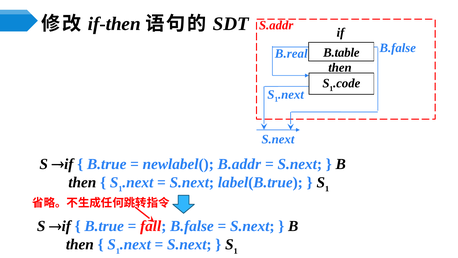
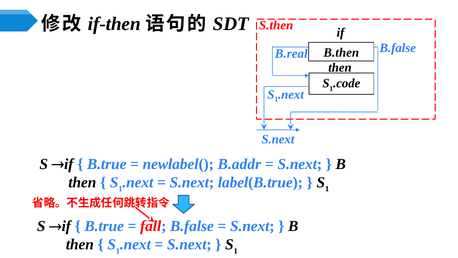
S.addr: S.addr -> S.then
B.table: B.table -> B.then
